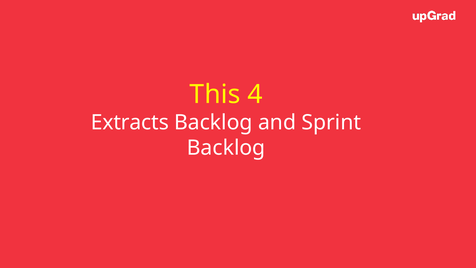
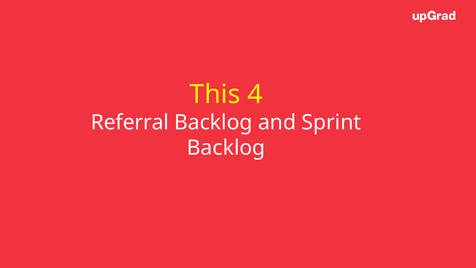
Extracts: Extracts -> Referral
